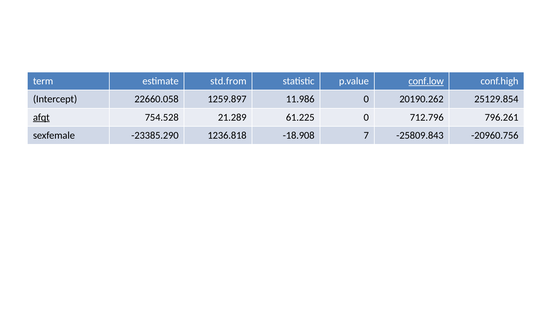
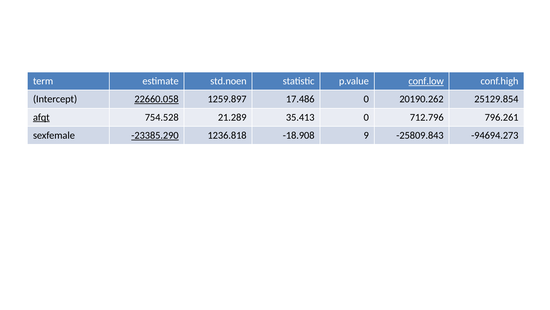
std.from: std.from -> std.noen
22660.058 underline: none -> present
11.986: 11.986 -> 17.486
61.225: 61.225 -> 35.413
-23385.290 underline: none -> present
7: 7 -> 9
-20960.756: -20960.756 -> -94694.273
